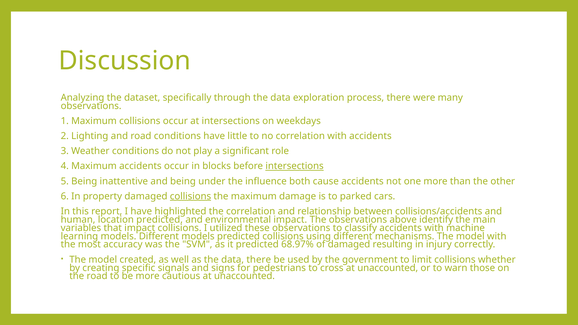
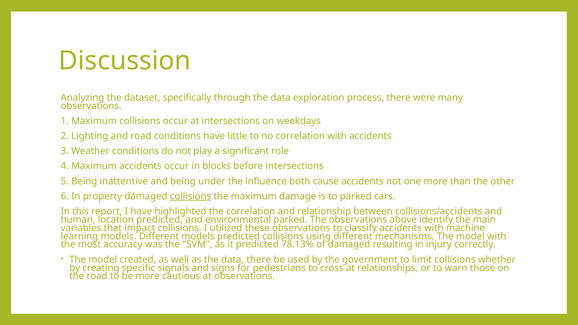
intersections at (295, 166) underline: present -> none
environmental impact: impact -> parked
68.97%: 68.97% -> 78.13%
cross at unaccounted: unaccounted -> relationships
cautious at unaccounted: unaccounted -> observations
